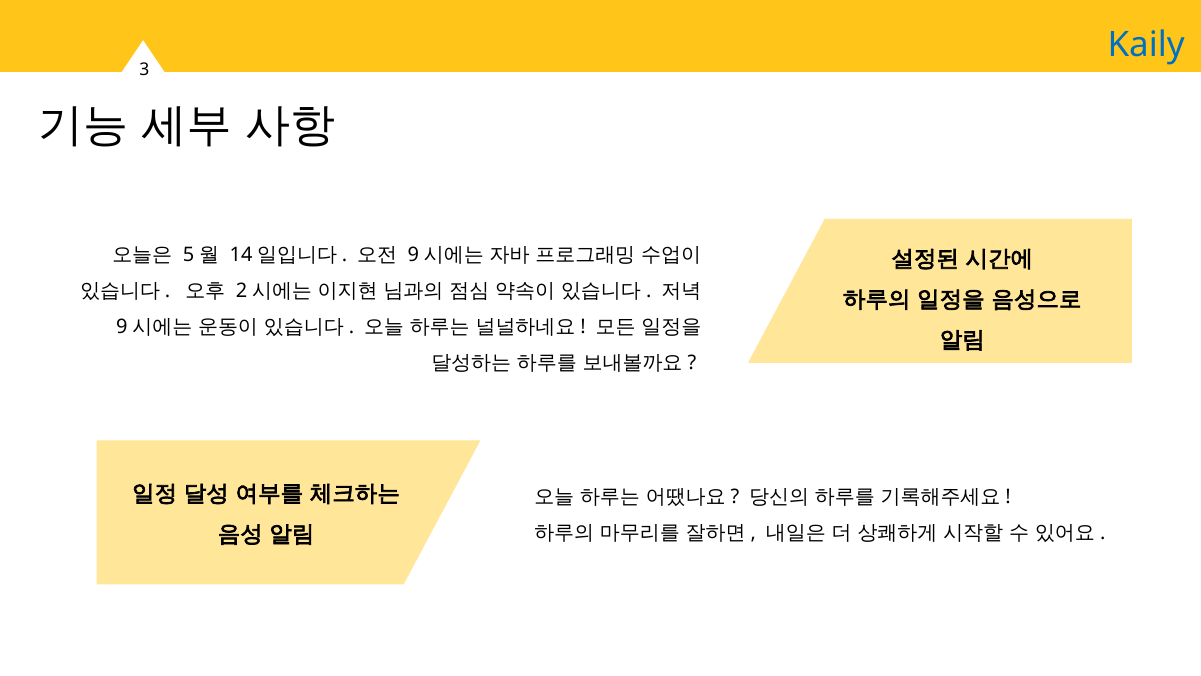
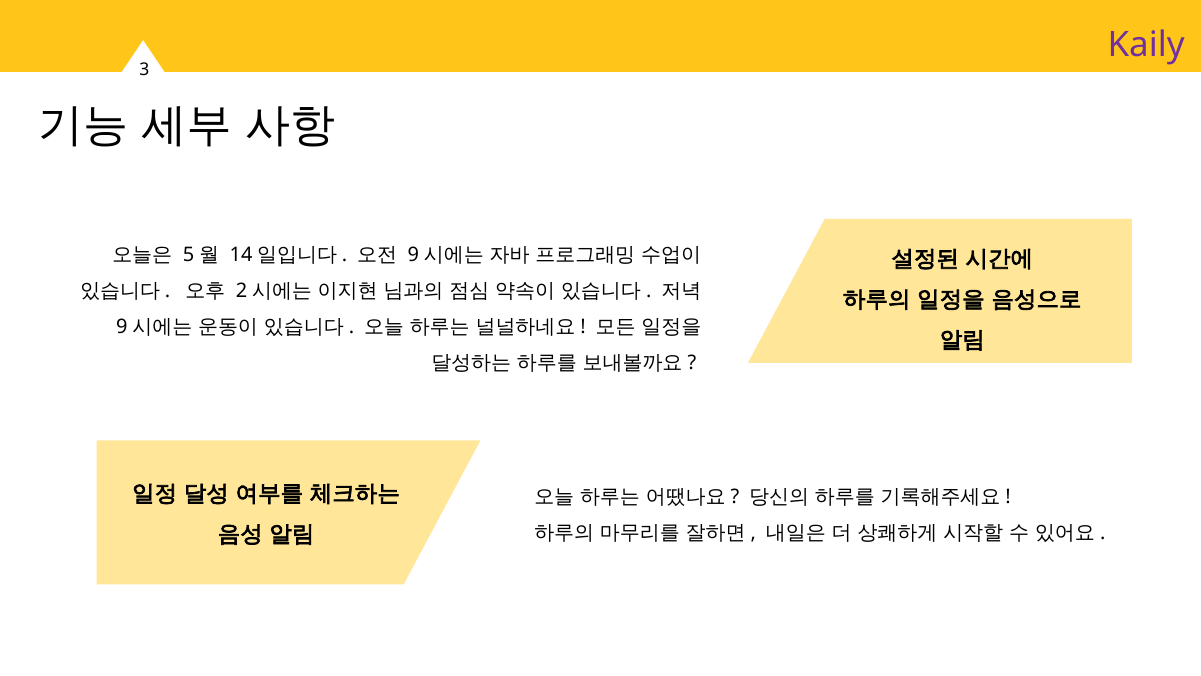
Kaily colour: blue -> purple
